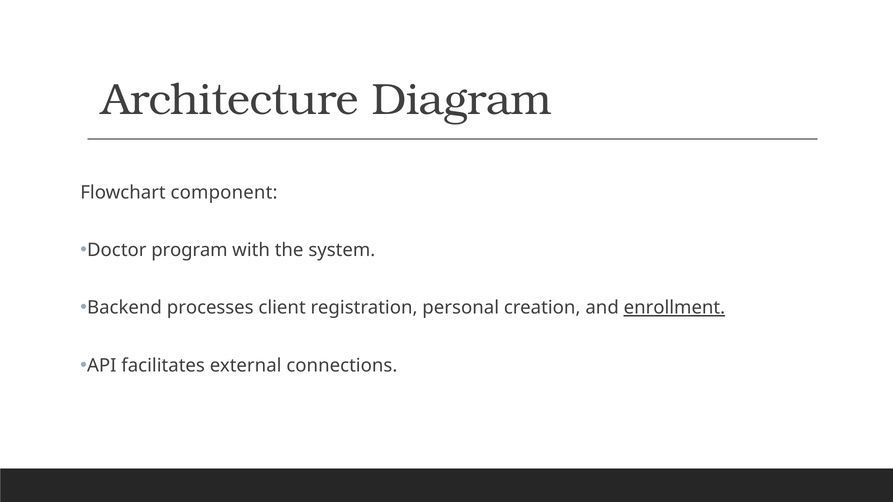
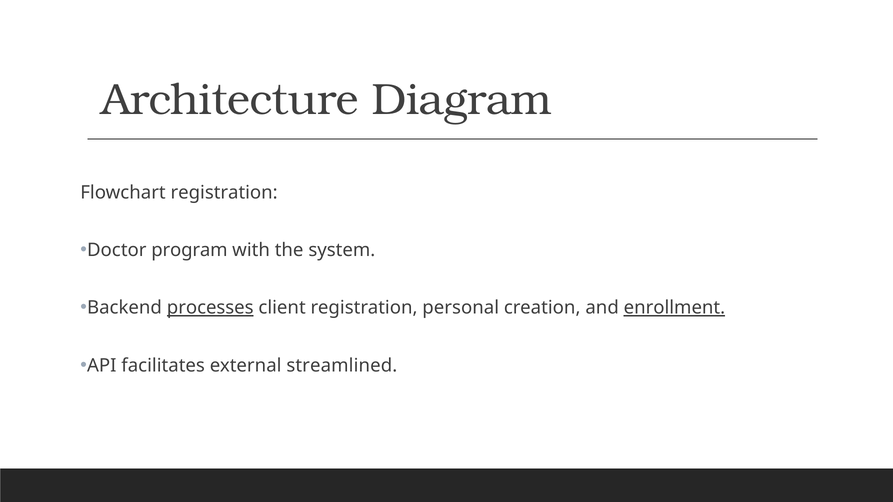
Flowchart component: component -> registration
processes underline: none -> present
connections: connections -> streamlined
